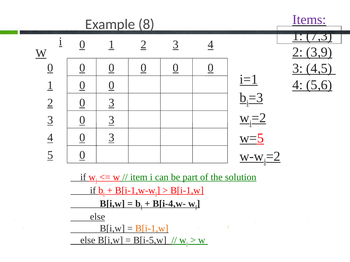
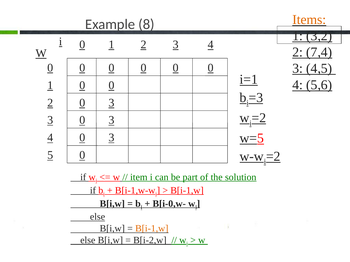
Items colour: purple -> orange
7,3: 7,3 -> 3,2
3,9: 3,9 -> 7,4
B[i-4,w-: B[i-4,w- -> B[i-0,w-
B[i-5,w: B[i-5,w -> B[i-2,w
